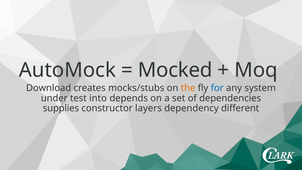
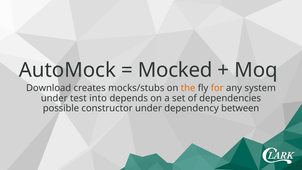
for colour: blue -> orange
supplies: supplies -> possible
constructor layers: layers -> under
different: different -> between
